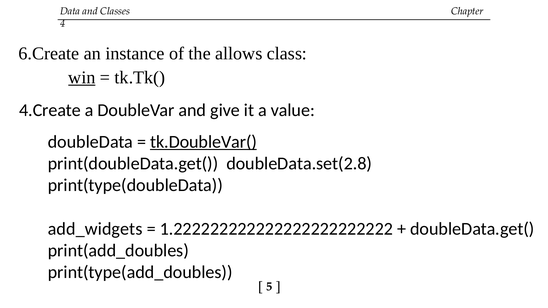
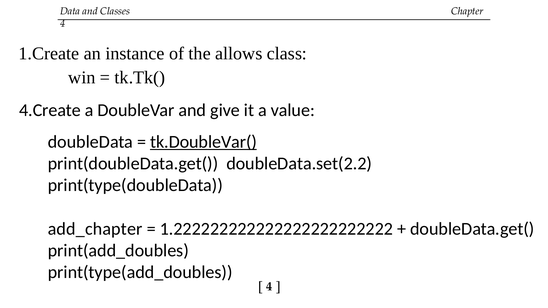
6.Create: 6.Create -> 1.Create
win underline: present -> none
doubleData.set(2.8: doubleData.set(2.8 -> doubleData.set(2.2
add_widgets: add_widgets -> add_chapter
5 at (269, 287): 5 -> 4
